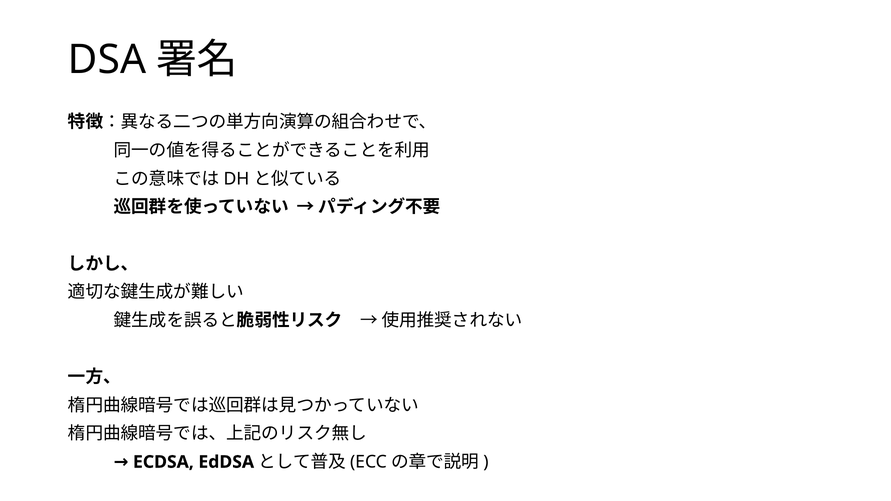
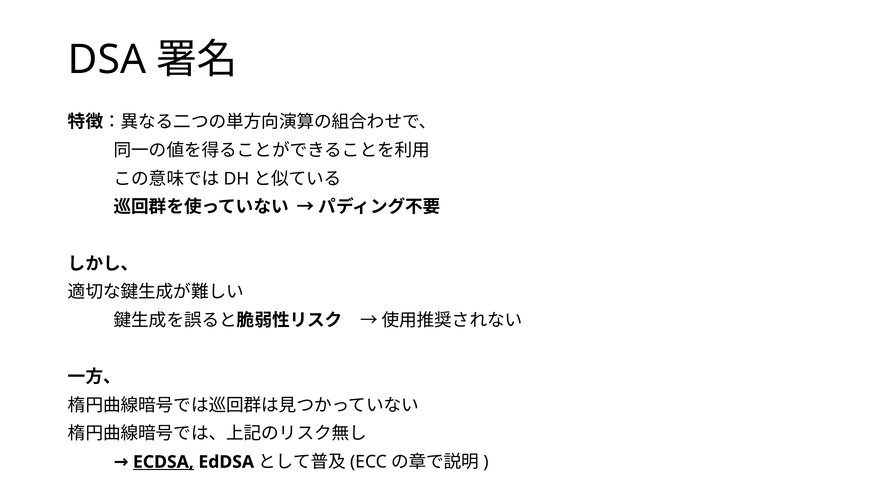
ECDSA underline: none -> present
